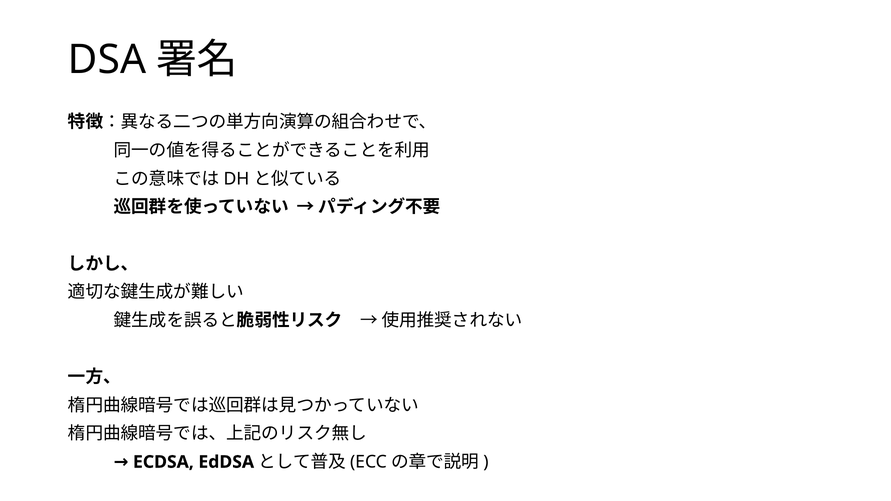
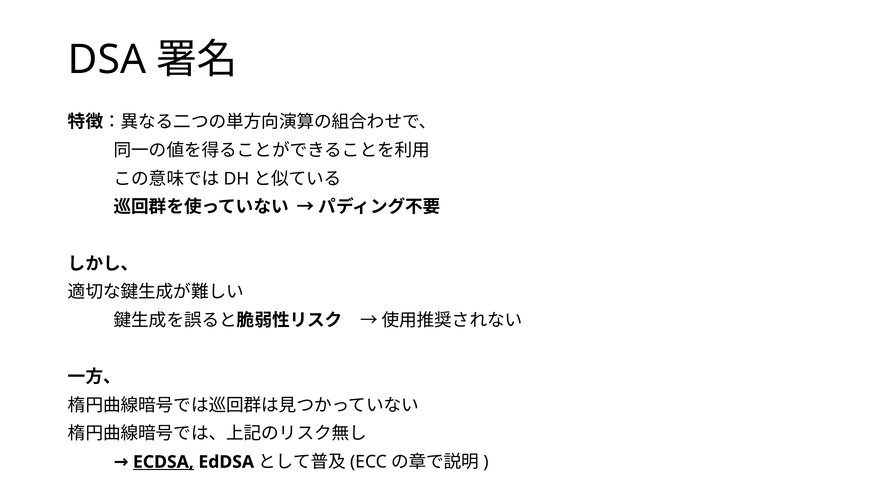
ECDSA underline: none -> present
